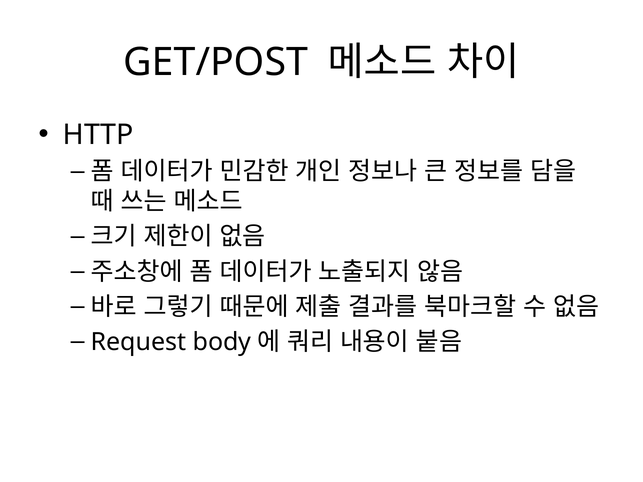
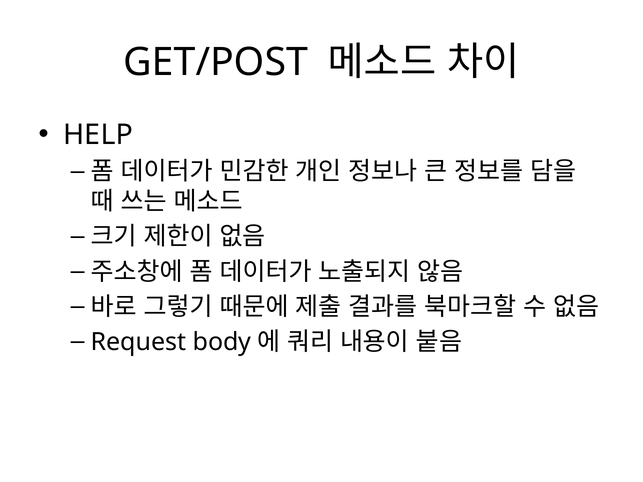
HTTP: HTTP -> HELP
